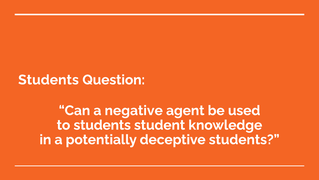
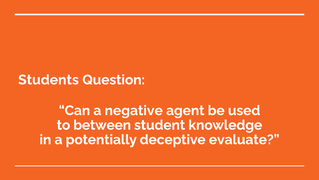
to students: students -> between
deceptive students: students -> evaluate
